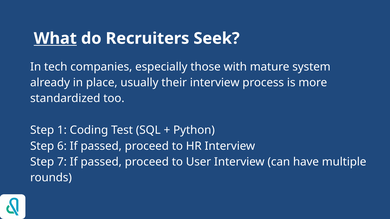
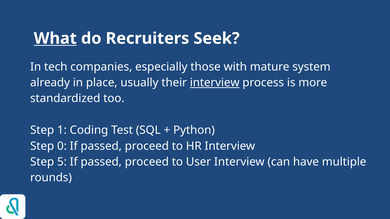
interview at (215, 83) underline: none -> present
6: 6 -> 0
7: 7 -> 5
